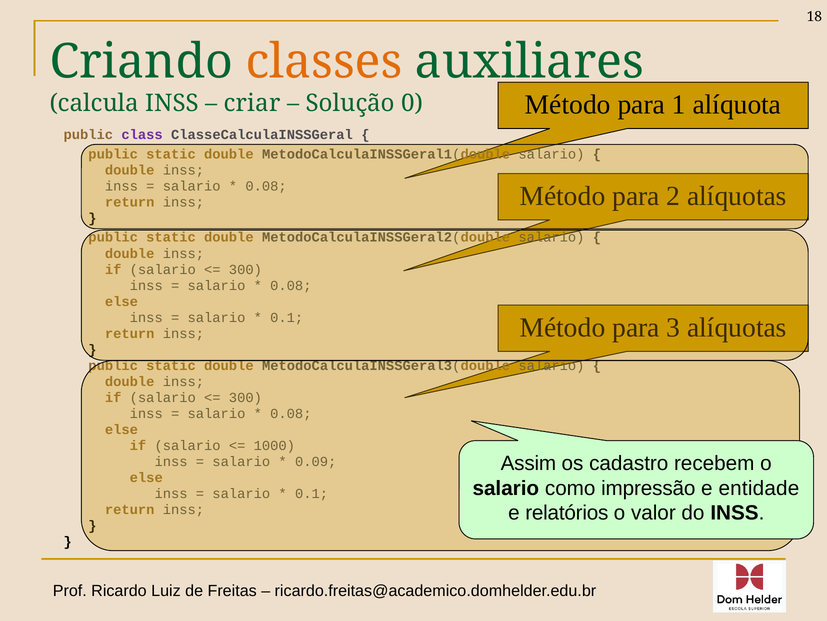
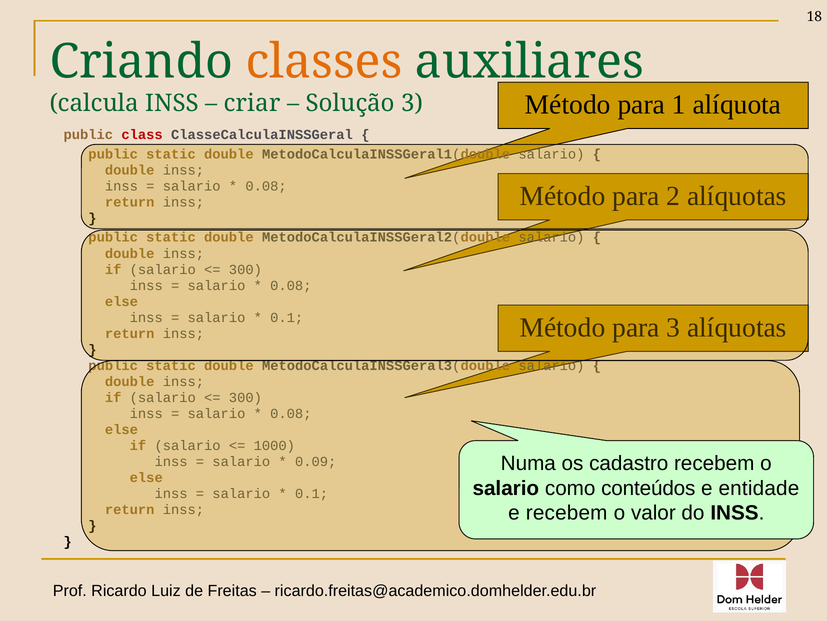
Solução 0: 0 -> 3
class colour: purple -> red
Assim: Assim -> Numa
impressão: impressão -> conteúdos
e relatórios: relatórios -> recebem
